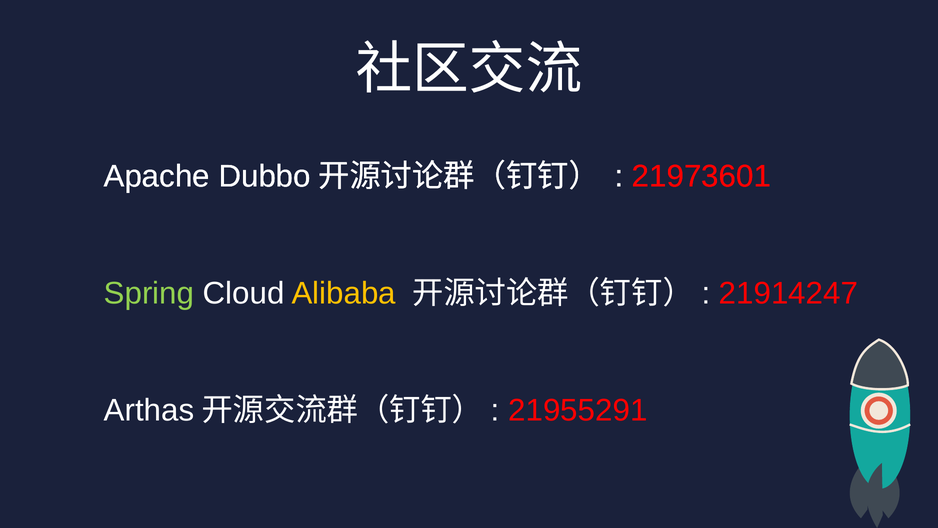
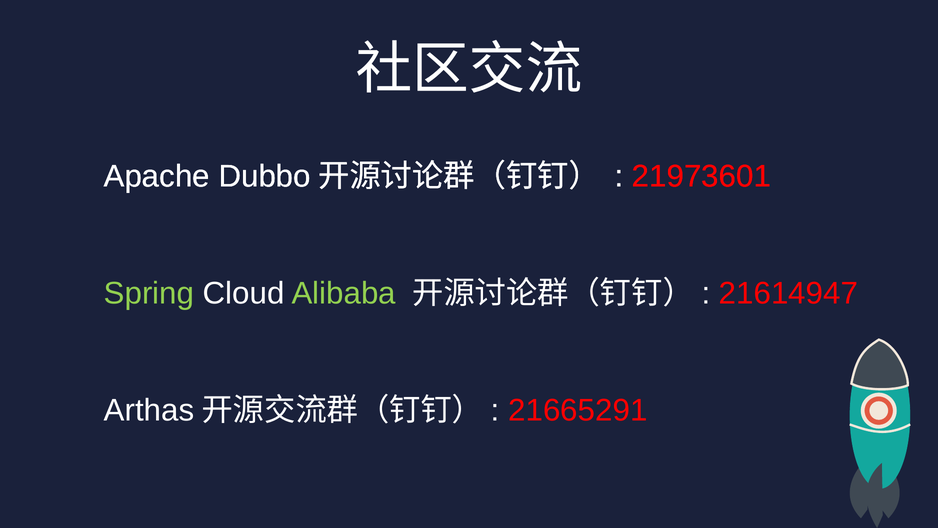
Alibaba colour: yellow -> light green
21914247: 21914247 -> 21614947
21955291: 21955291 -> 21665291
